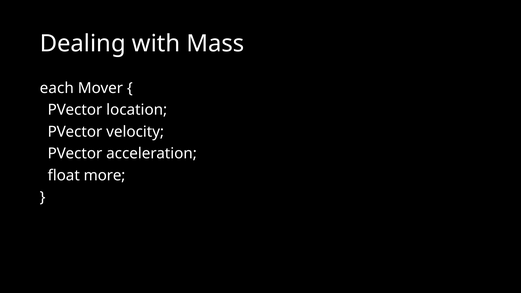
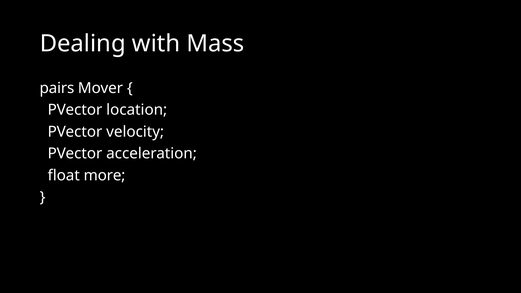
each: each -> pairs
